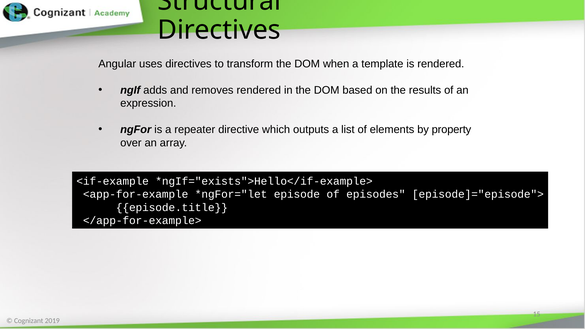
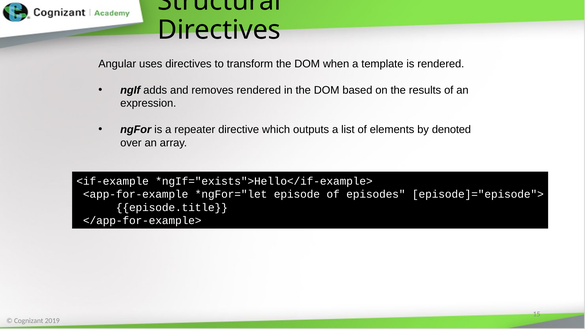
property: property -> denoted
